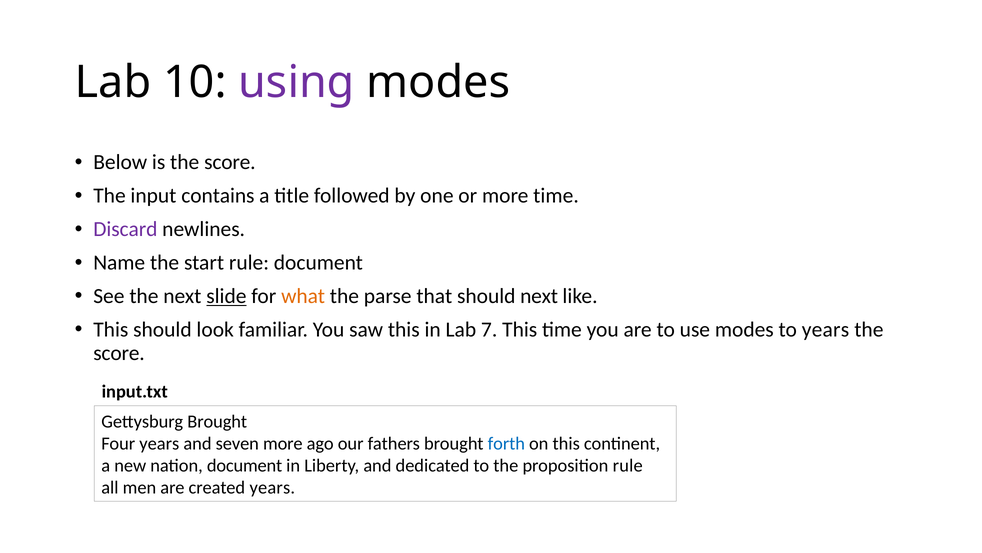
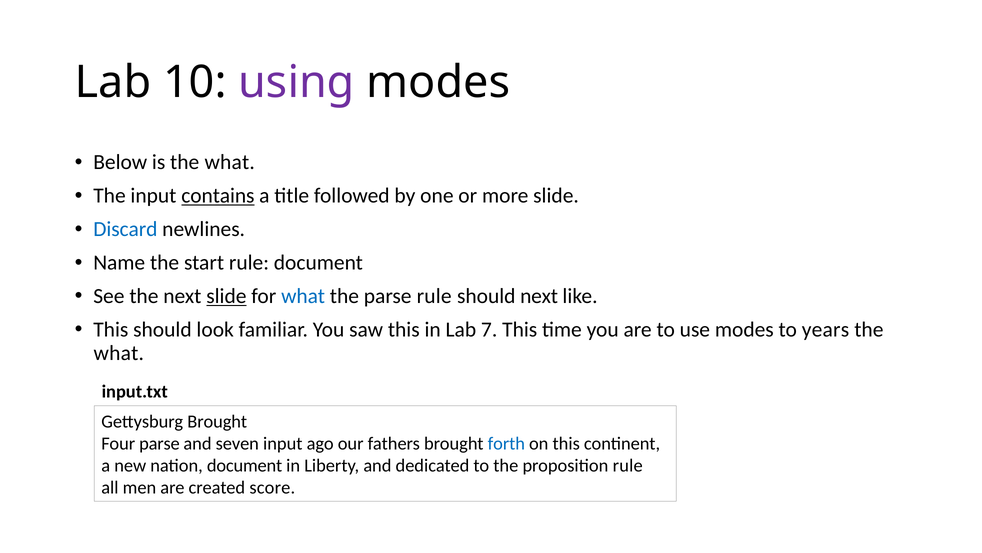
is the score: score -> what
contains underline: none -> present
more time: time -> slide
Discard colour: purple -> blue
what at (303, 296) colour: orange -> blue
parse that: that -> rule
score at (119, 353): score -> what
Four years: years -> parse
seven more: more -> input
created years: years -> score
